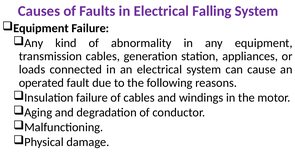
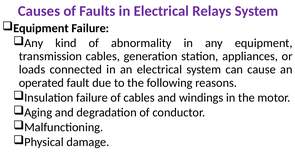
Falling: Falling -> Relays
